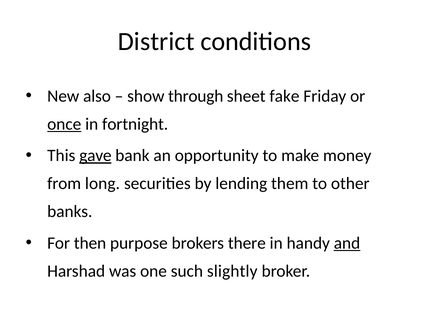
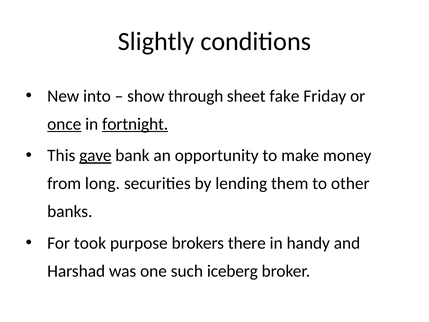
District: District -> Slightly
also: also -> into
fortnight underline: none -> present
then: then -> took
and underline: present -> none
slightly: slightly -> iceberg
